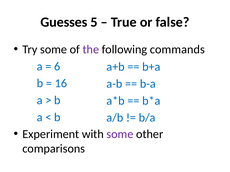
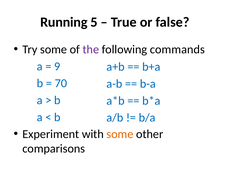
Guesses: Guesses -> Running
6: 6 -> 9
16: 16 -> 70
some at (120, 135) colour: purple -> orange
